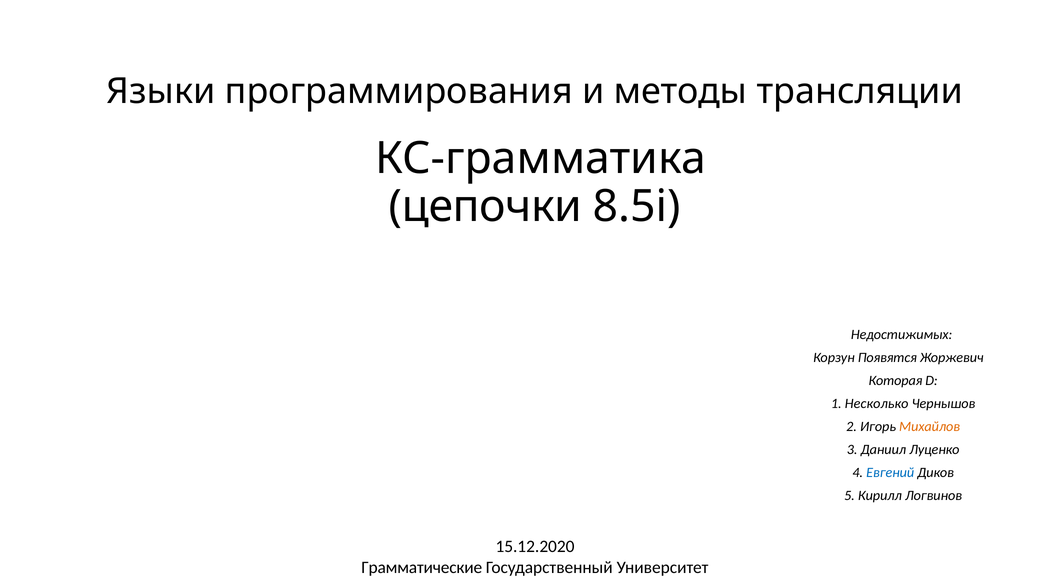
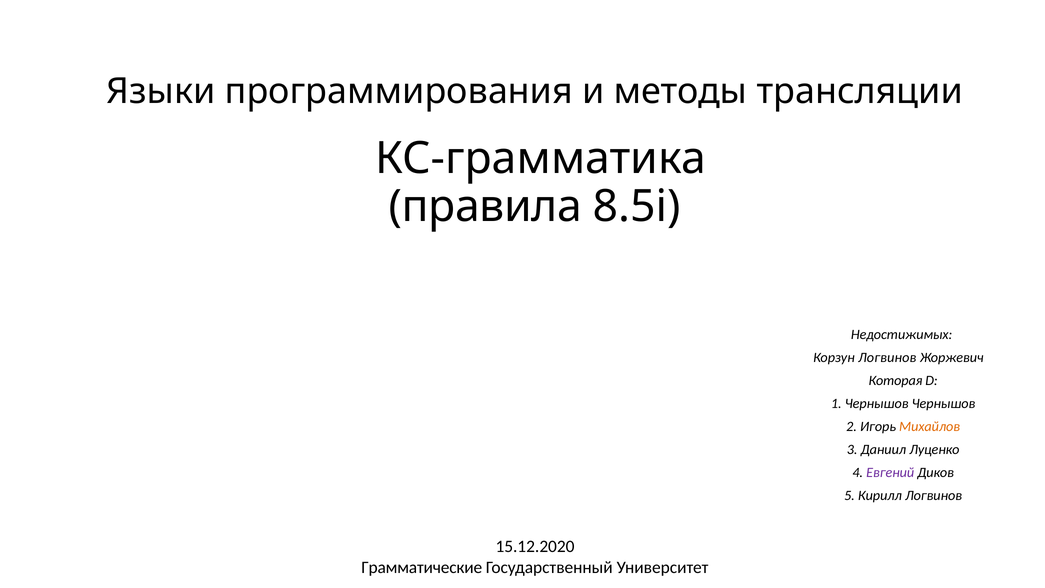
цепочки: цепочки -> правила
Корзун Появятся: Появятся -> Логвинов
1 Несколько: Несколько -> Чернышов
Евгений colour: blue -> purple
